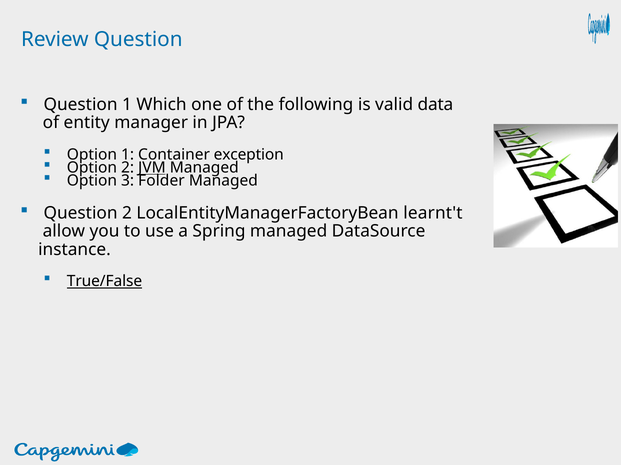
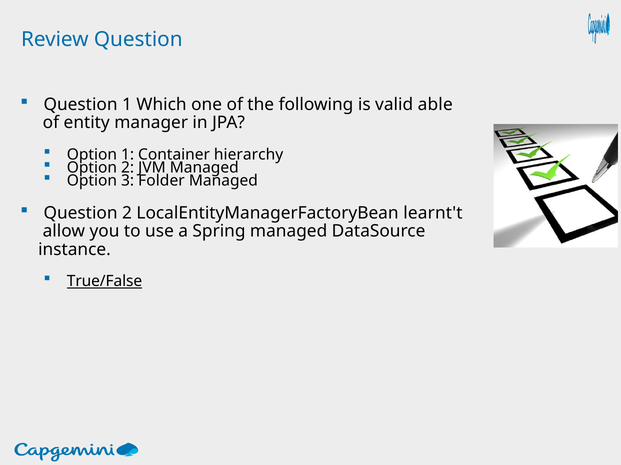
data: data -> able
exception: exception -> hierarchy
JVM underline: present -> none
